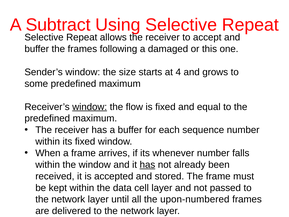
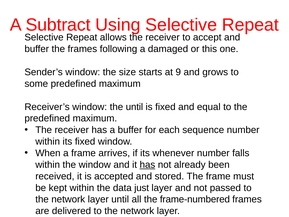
4: 4 -> 9
window at (90, 107) underline: present -> none
the flow: flow -> until
cell: cell -> just
upon-numbered: upon-numbered -> frame-numbered
